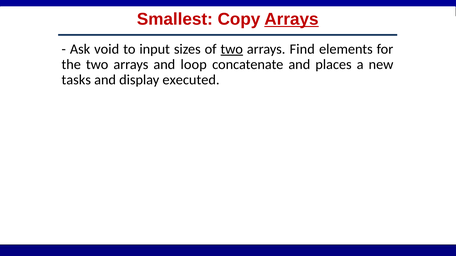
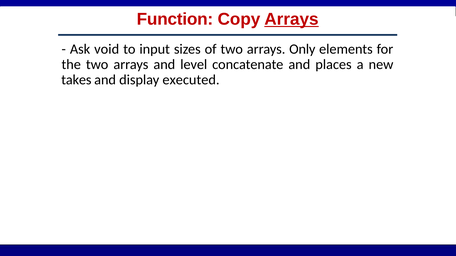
Smallest: Smallest -> Function
two at (232, 49) underline: present -> none
Find: Find -> Only
loop: loop -> level
tasks: tasks -> takes
